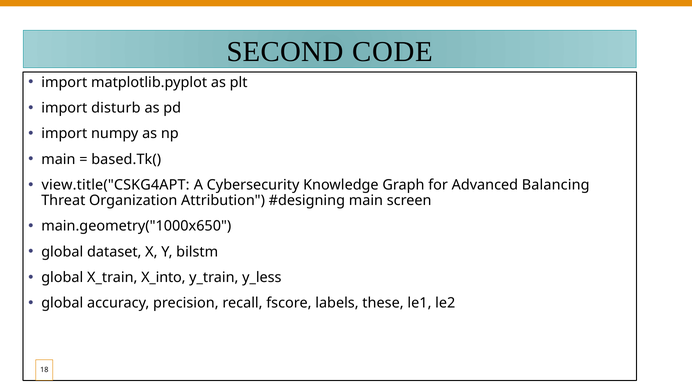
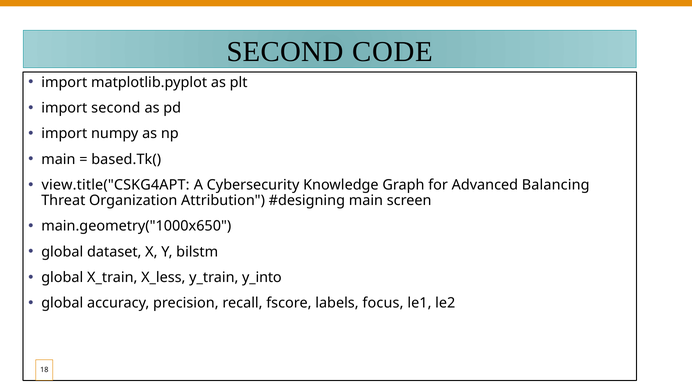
import disturb: disturb -> second
X_into: X_into -> X_less
y_less: y_less -> y_into
these: these -> focus
